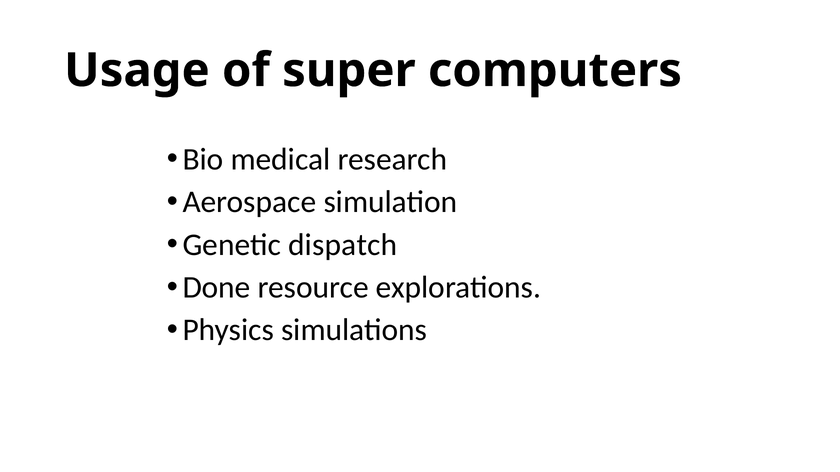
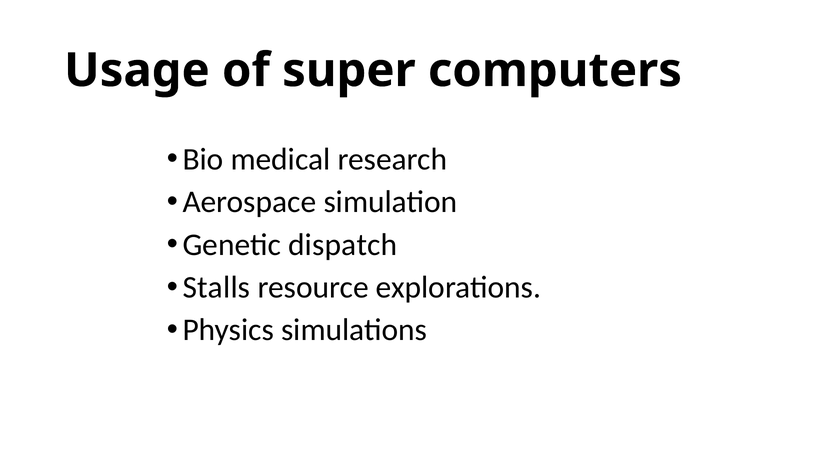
Done: Done -> Stalls
